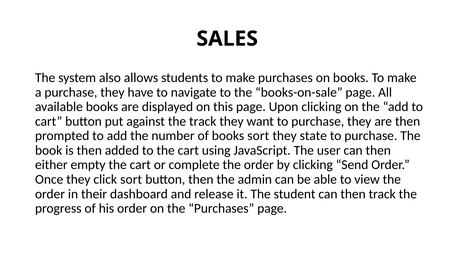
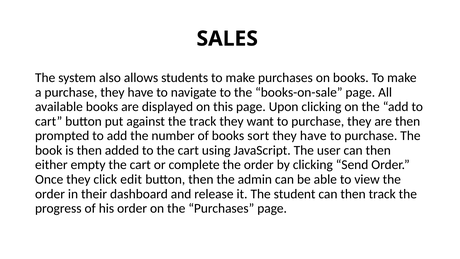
state at (313, 136): state -> have
click sort: sort -> edit
